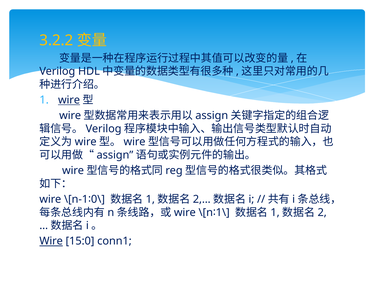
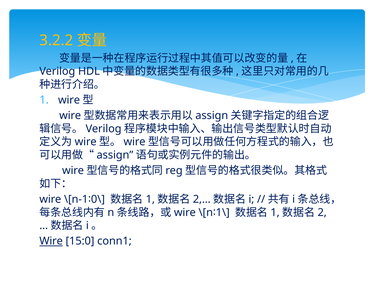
wire at (69, 100) underline: present -> none
